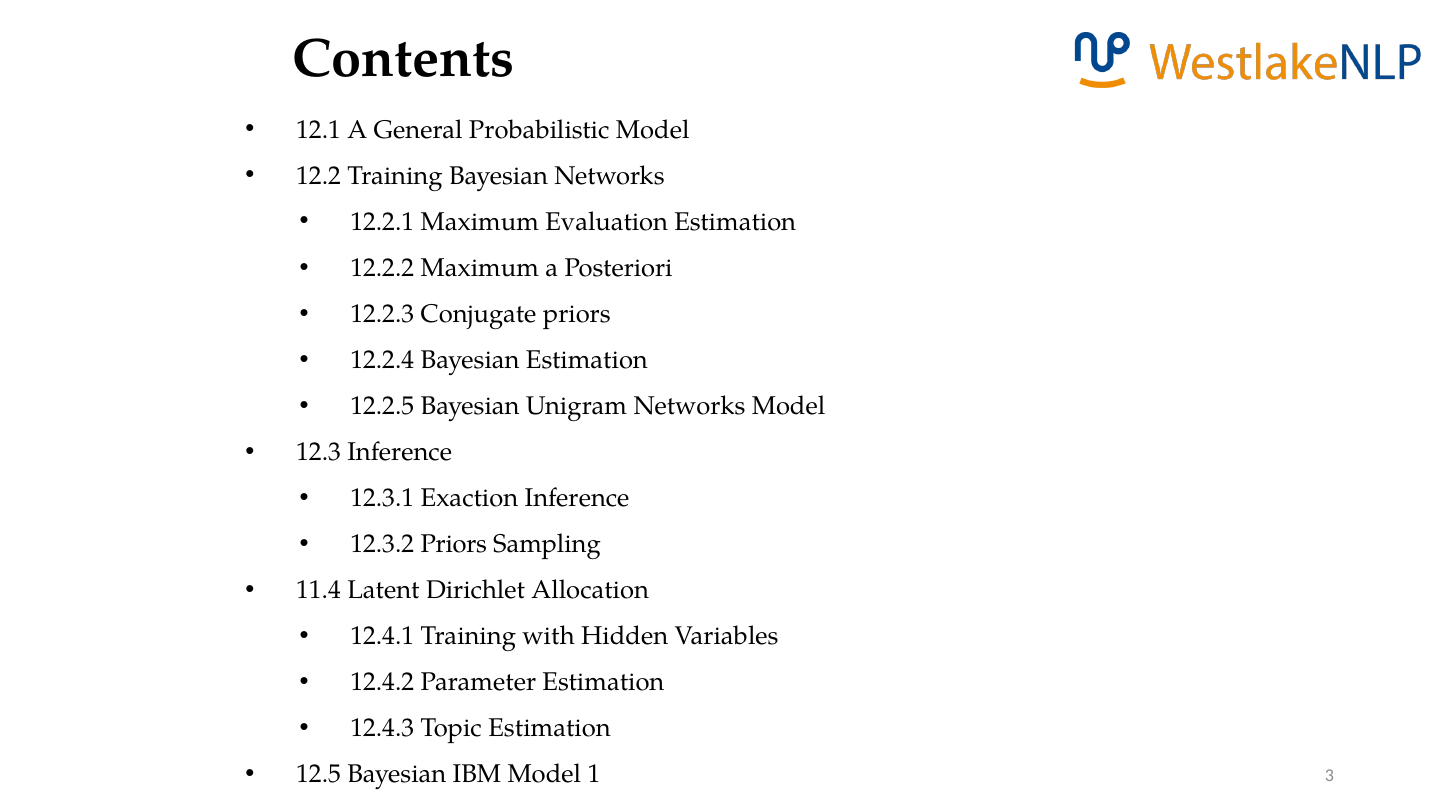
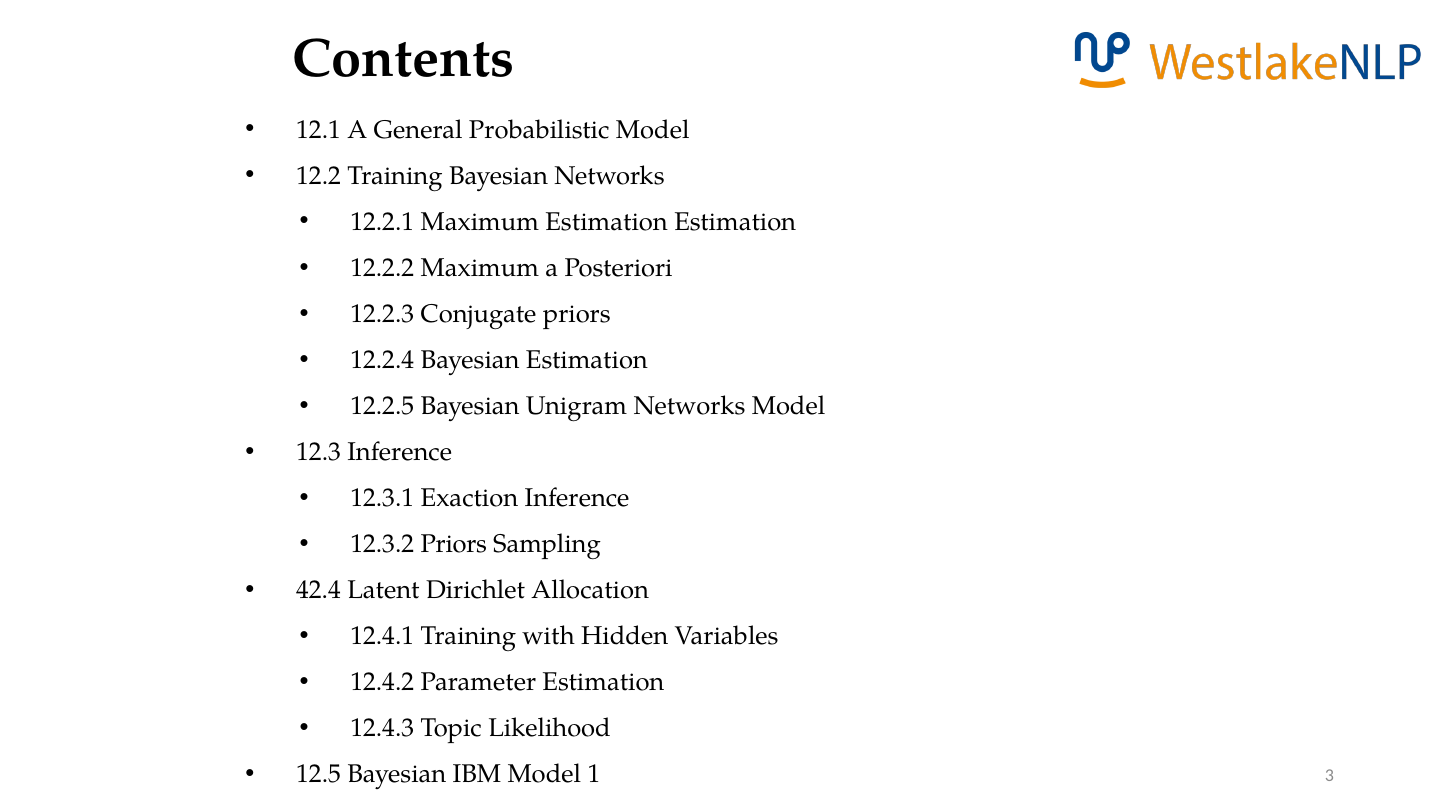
Maximum Evaluation: Evaluation -> Estimation
11.4: 11.4 -> 42.4
Topic Estimation: Estimation -> Likelihood
